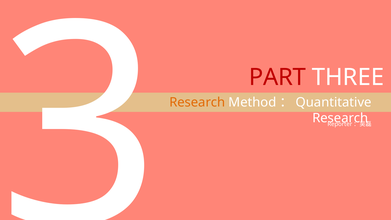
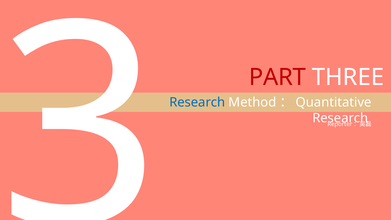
Research at (197, 102) colour: orange -> blue
